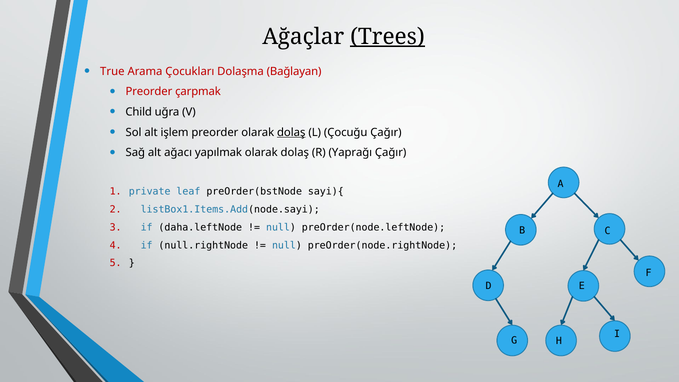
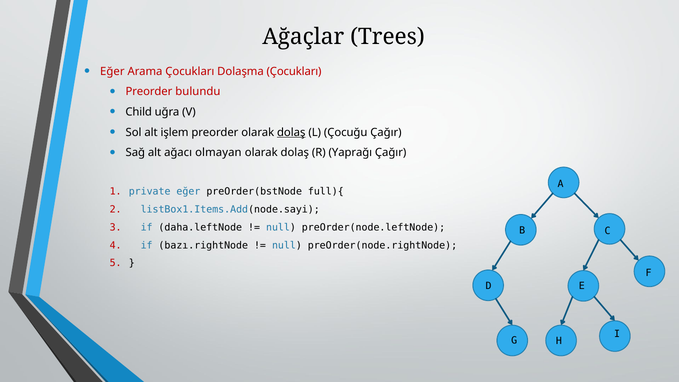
Trees underline: present -> none
True at (112, 71): True -> Eğer
Dolaşma Bağlayan: Bağlayan -> Çocukları
çarpmak: çarpmak -> bulundu
yapılmak: yapılmak -> olmayan
private leaf: leaf -> eğer
sayi){: sayi){ -> full){
null.rightNode: null.rightNode -> bazı.rightNode
